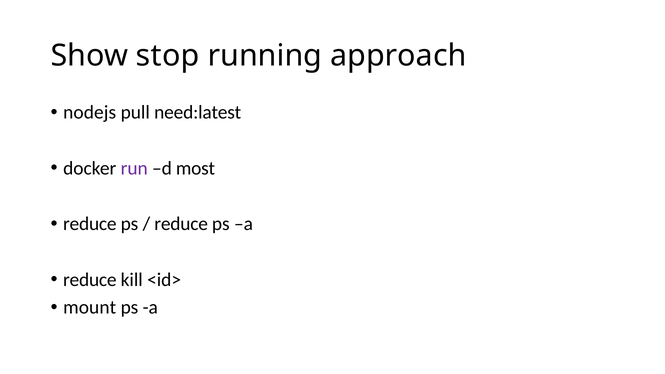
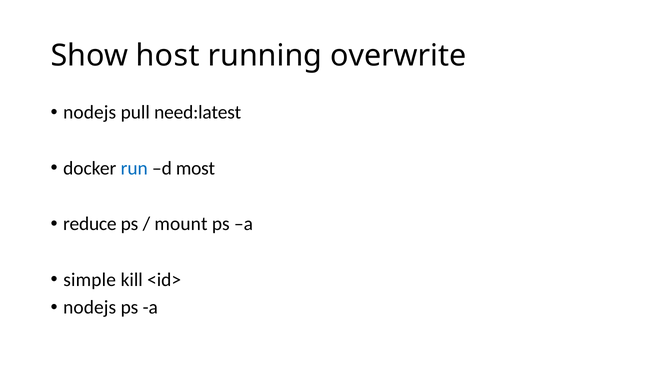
stop: stop -> host
approach: approach -> overwrite
run colour: purple -> blue
reduce at (181, 224): reduce -> mount
reduce at (90, 280): reduce -> simple
mount at (90, 308): mount -> nodejs
